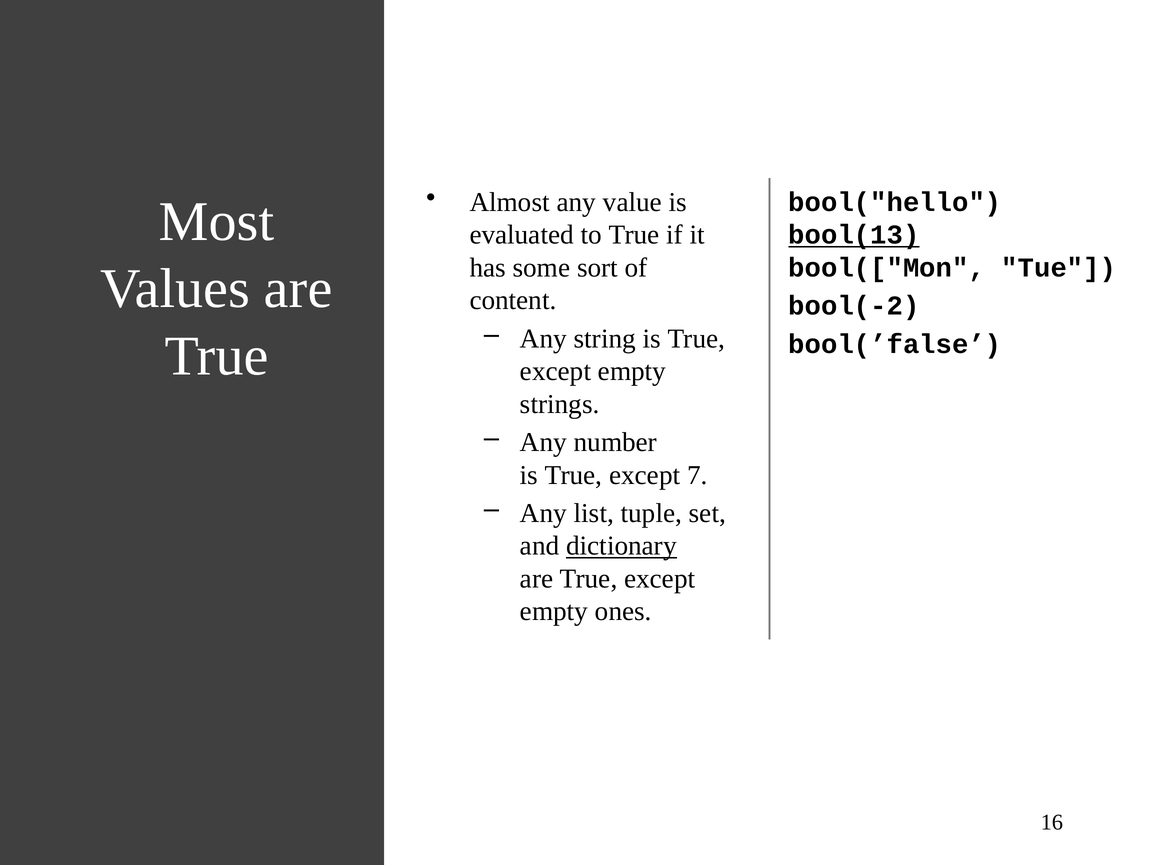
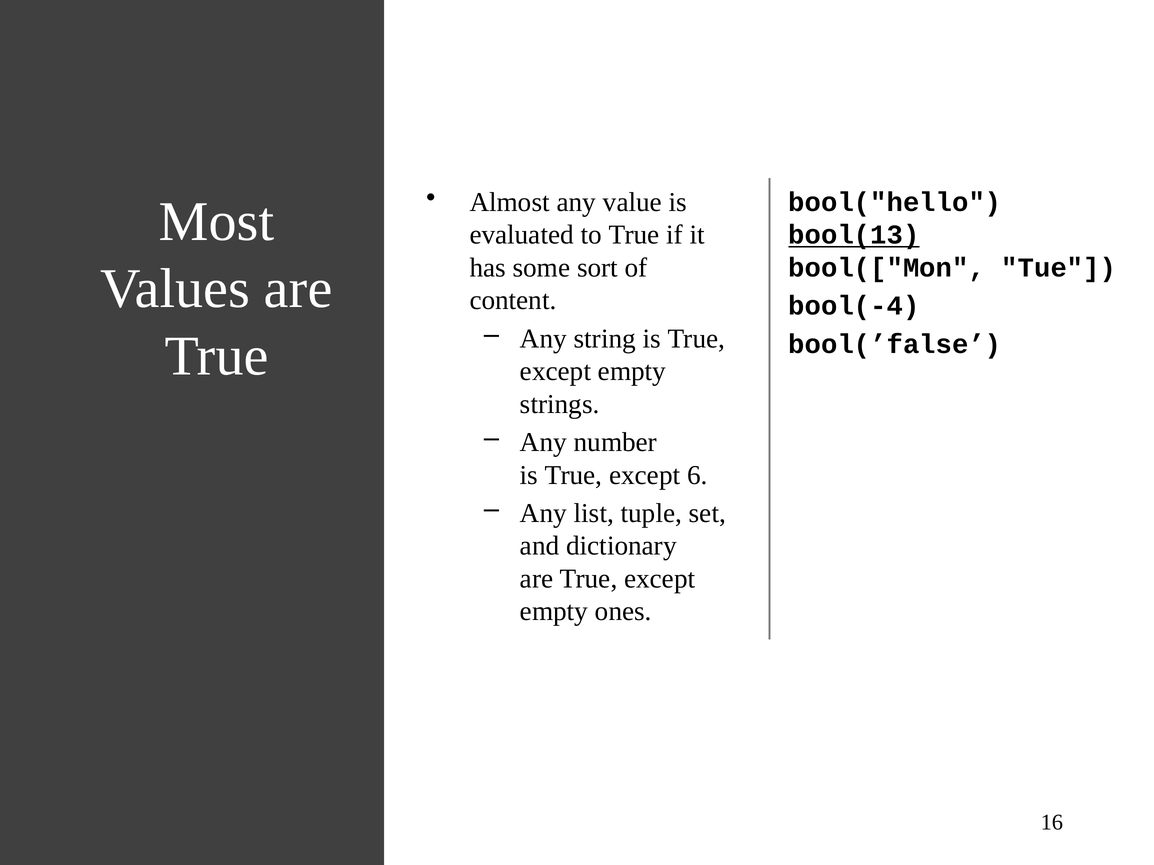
bool(-2: bool(-2 -> bool(-4
7: 7 -> 6
dictionary underline: present -> none
